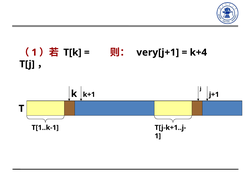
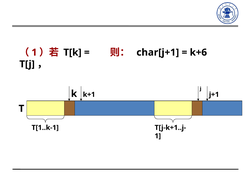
very[j+1: very[j+1 -> char[j+1
k+4: k+4 -> k+6
